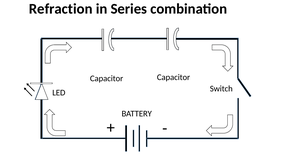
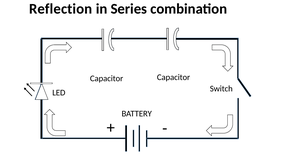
Refraction: Refraction -> Reflection
